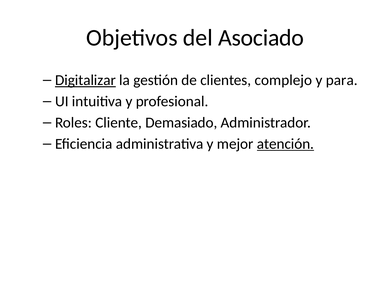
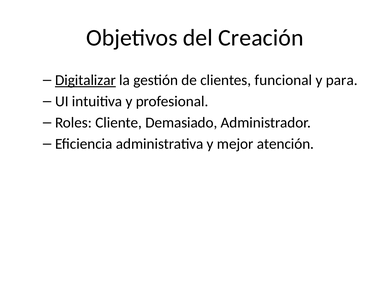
Asociado: Asociado -> Creación
complejo: complejo -> funcional
atención underline: present -> none
